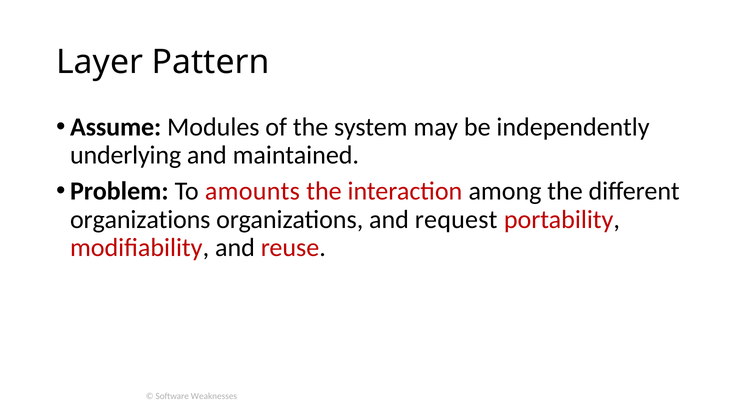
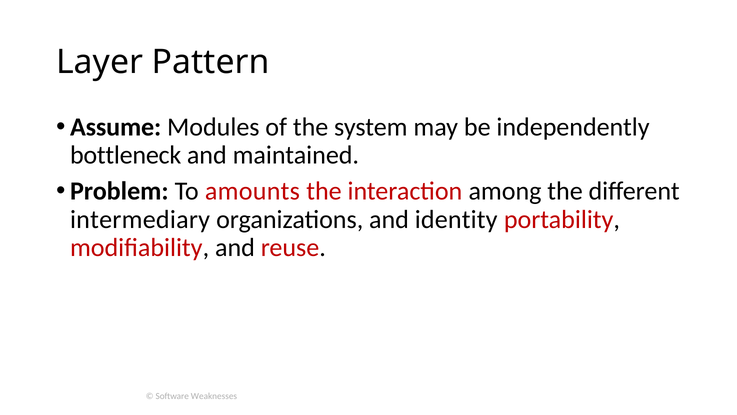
underlying: underlying -> bottleneck
organizations at (140, 219): organizations -> intermediary
request: request -> identity
